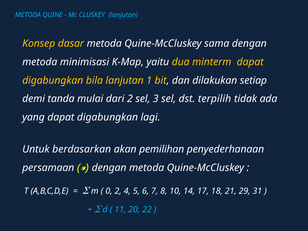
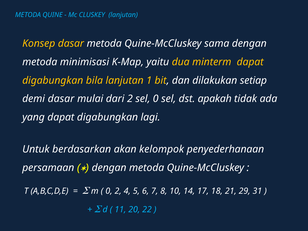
demi tanda: tanda -> dasar
sel 3: 3 -> 0
terpilih: terpilih -> apakah
pemilihan: pemilihan -> kelompok
